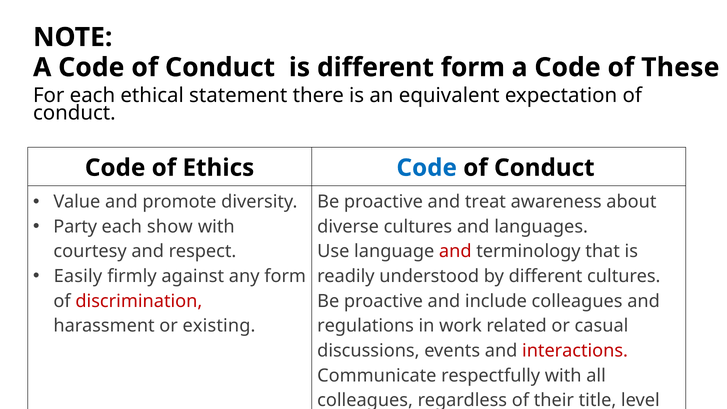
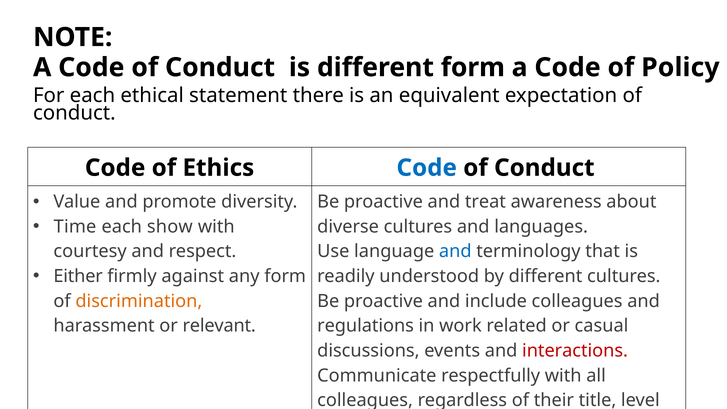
These: These -> Policy
Party: Party -> Time
and at (455, 251) colour: red -> blue
Easily: Easily -> Either
discrimination colour: red -> orange
existing: existing -> relevant
